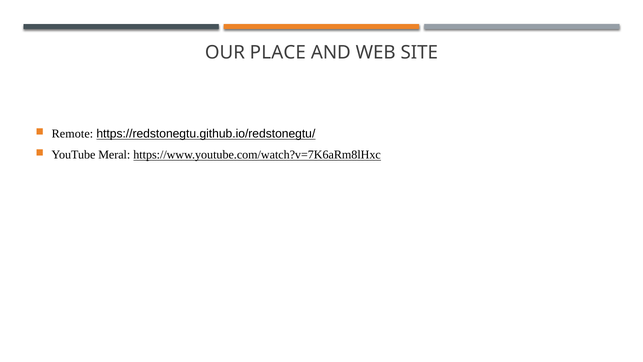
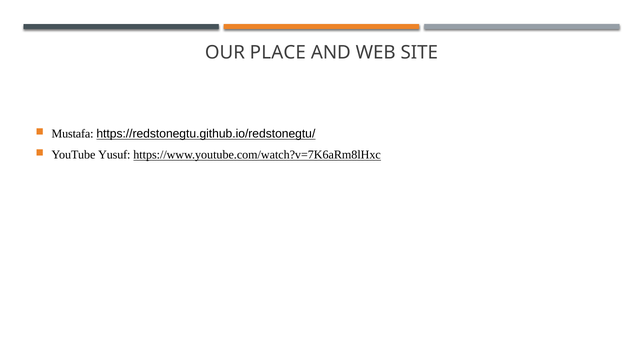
Remote: Remote -> Mustafa
Meral: Meral -> Yusuf
